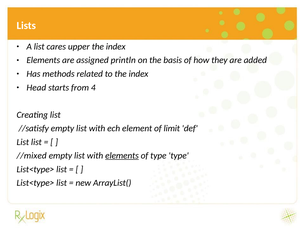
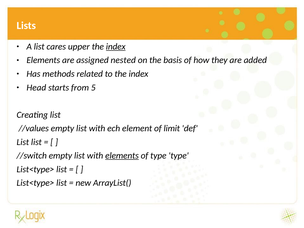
index at (116, 47) underline: none -> present
println: println -> nested
4: 4 -> 5
//satisfy: //satisfy -> //values
//mixed: //mixed -> //switch
